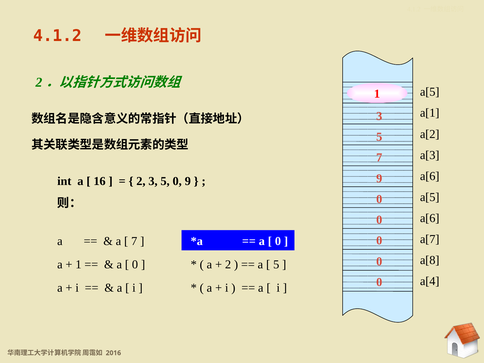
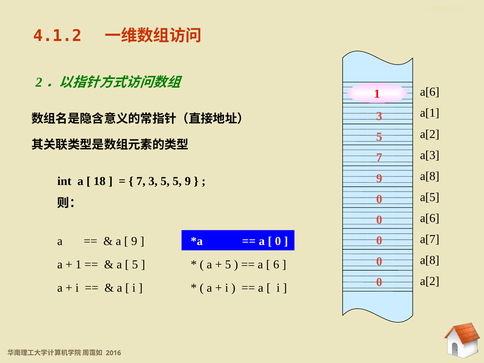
a[5 at (430, 92): a[5 -> a[6
a[6 at (430, 176): a[6 -> a[8
16: 16 -> 18
2 at (141, 181): 2 -> 7
5 0: 0 -> 5
7 at (134, 241): 7 -> 9
0 at (135, 265): 0 -> 5
2 at (228, 265): 2 -> 5
5 at (276, 265): 5 -> 6
a[4 at (430, 281): a[4 -> a[2
